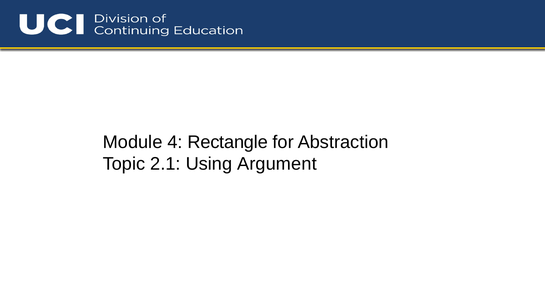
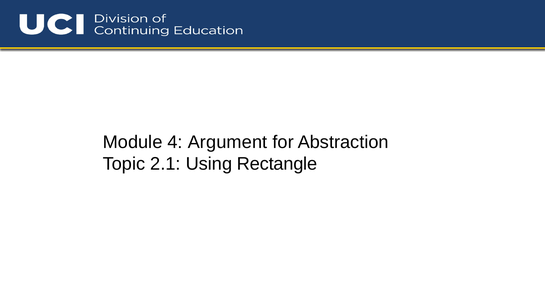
Rectangle: Rectangle -> Argument
Argument: Argument -> Rectangle
